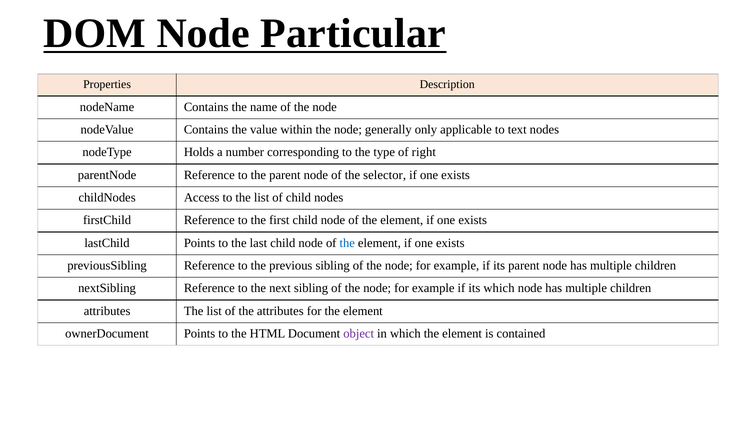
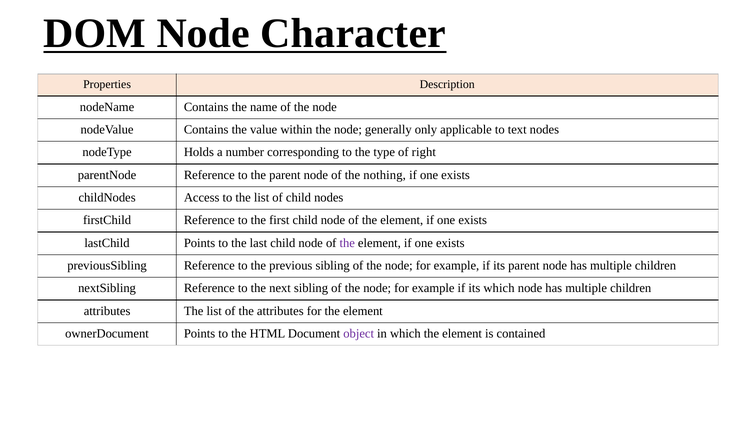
Particular: Particular -> Character
selector: selector -> nothing
the at (347, 243) colour: blue -> purple
